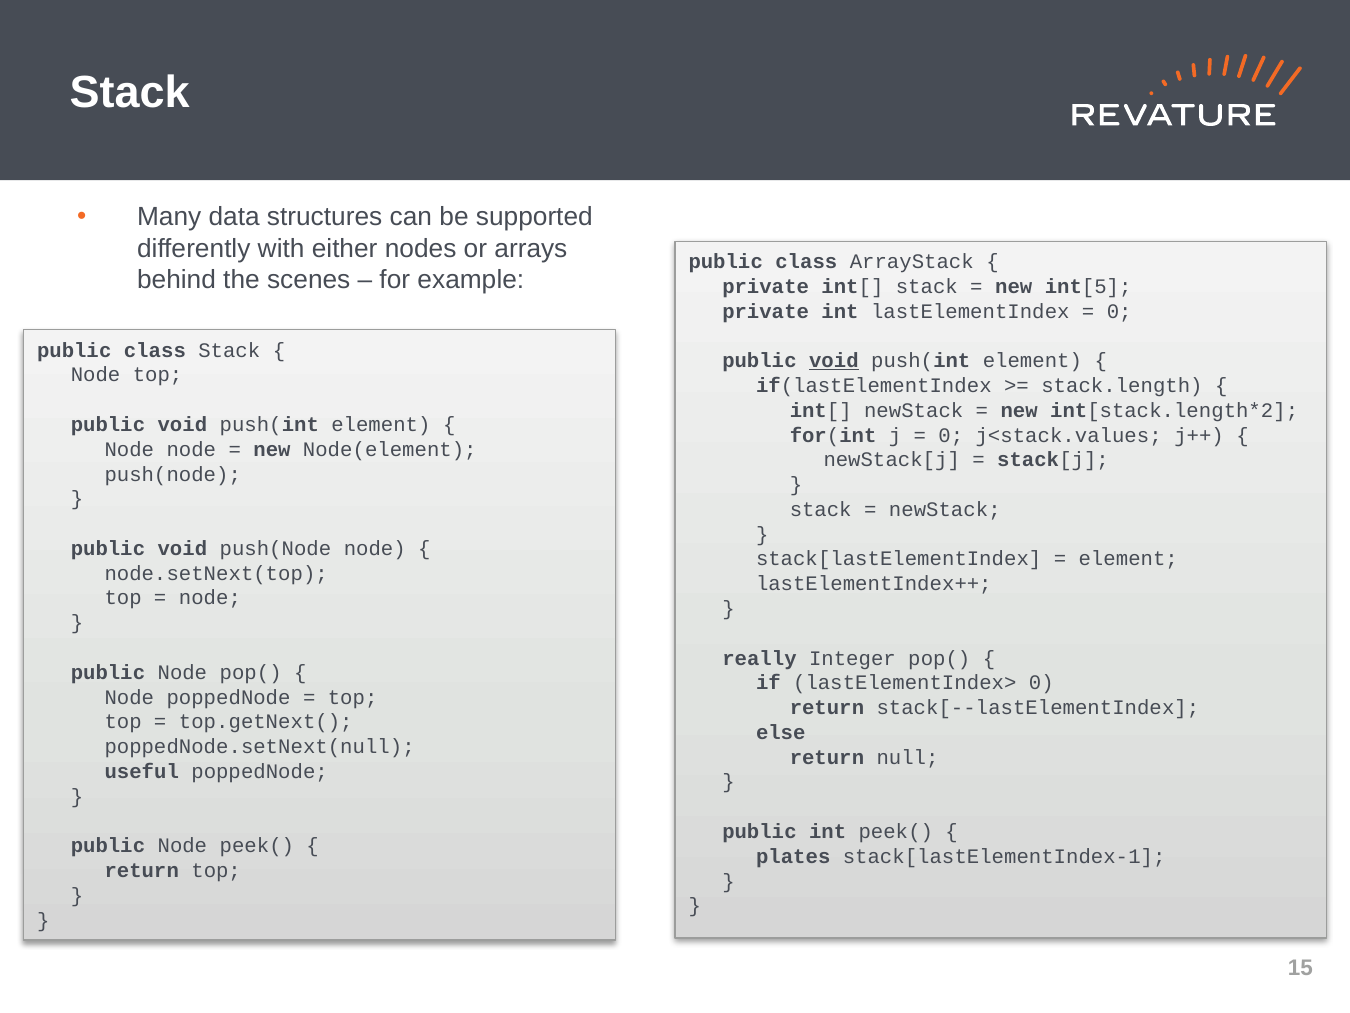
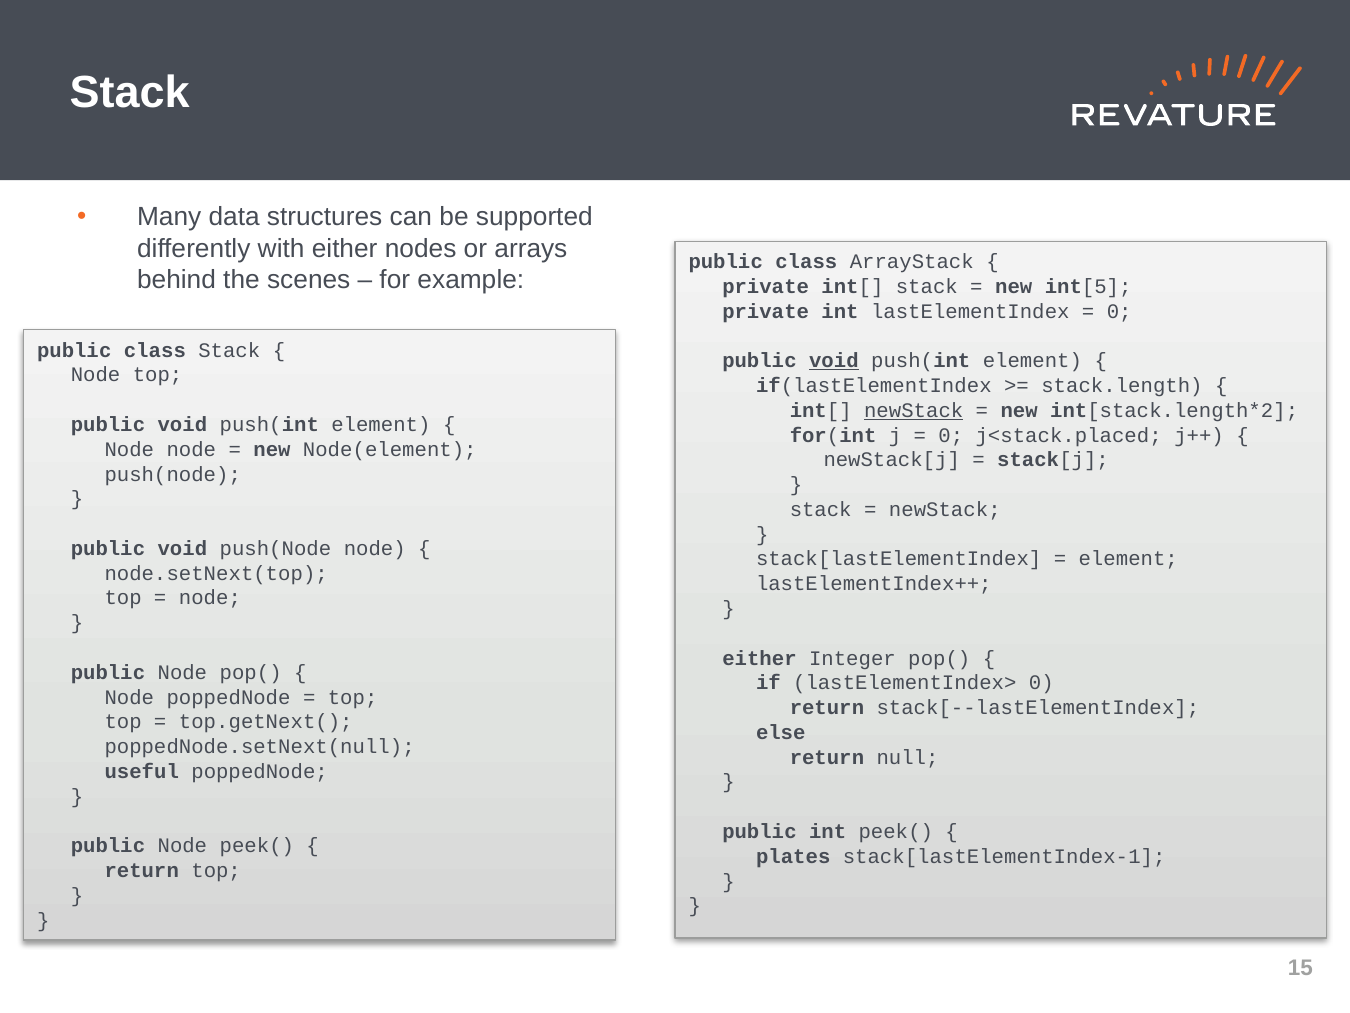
newStack at (914, 410) underline: none -> present
j<stack.values: j<stack.values -> j<stack.placed
really at (759, 658): really -> either
